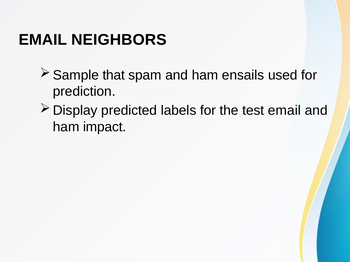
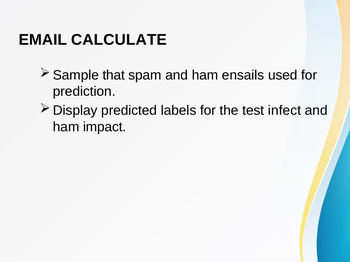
NEIGHBORS: NEIGHBORS -> CALCULATE
test email: email -> infect
